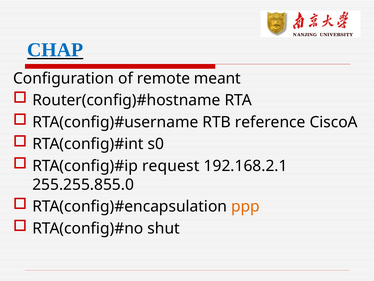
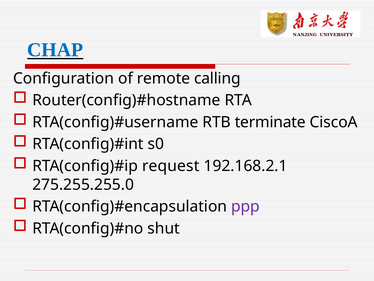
meant: meant -> calling
reference: reference -> terminate
255.255.855.0: 255.255.855.0 -> 275.255.255.0
ppp colour: orange -> purple
